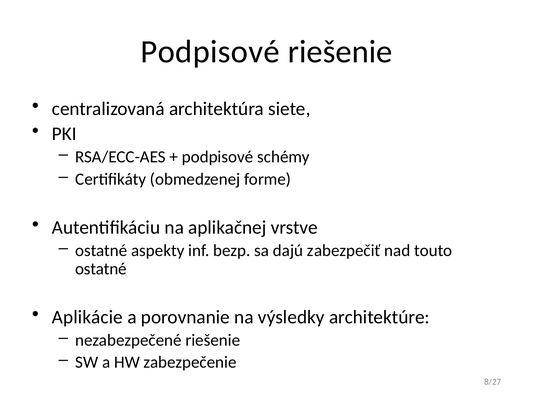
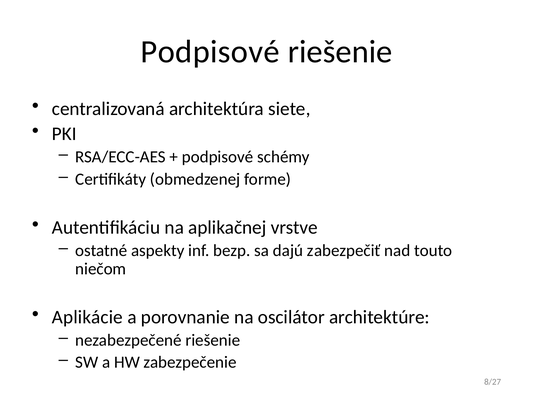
ostatné at (101, 269): ostatné -> niečom
výsledky: výsledky -> oscilátor
